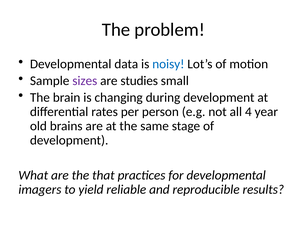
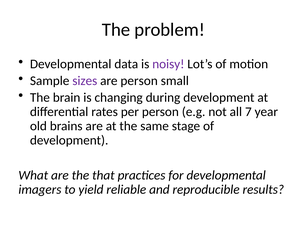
noisy colour: blue -> purple
are studies: studies -> person
4: 4 -> 7
